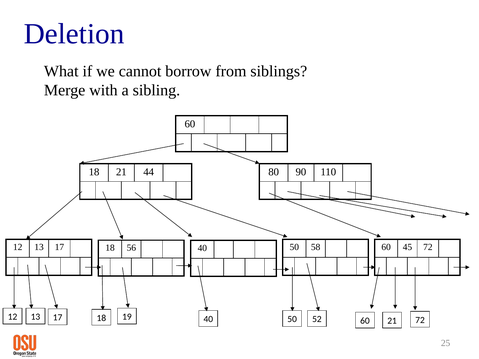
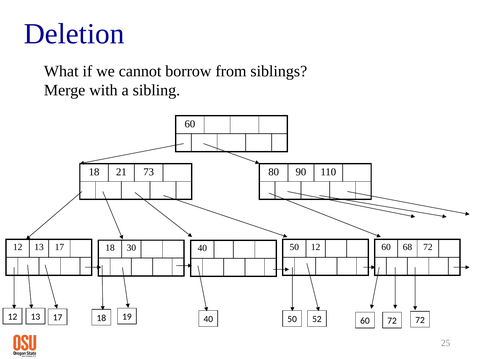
44: 44 -> 73
50 58: 58 -> 12
45: 45 -> 68
56: 56 -> 30
60 21: 21 -> 72
